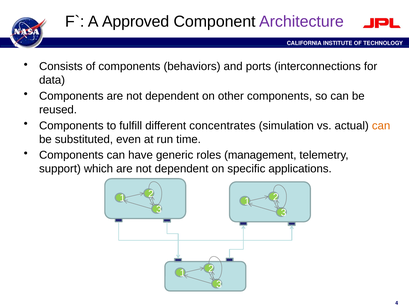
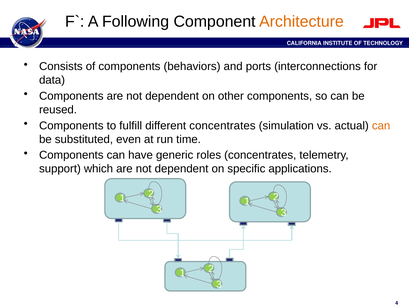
Approved: Approved -> Following
Architecture colour: purple -> orange
roles management: management -> concentrates
